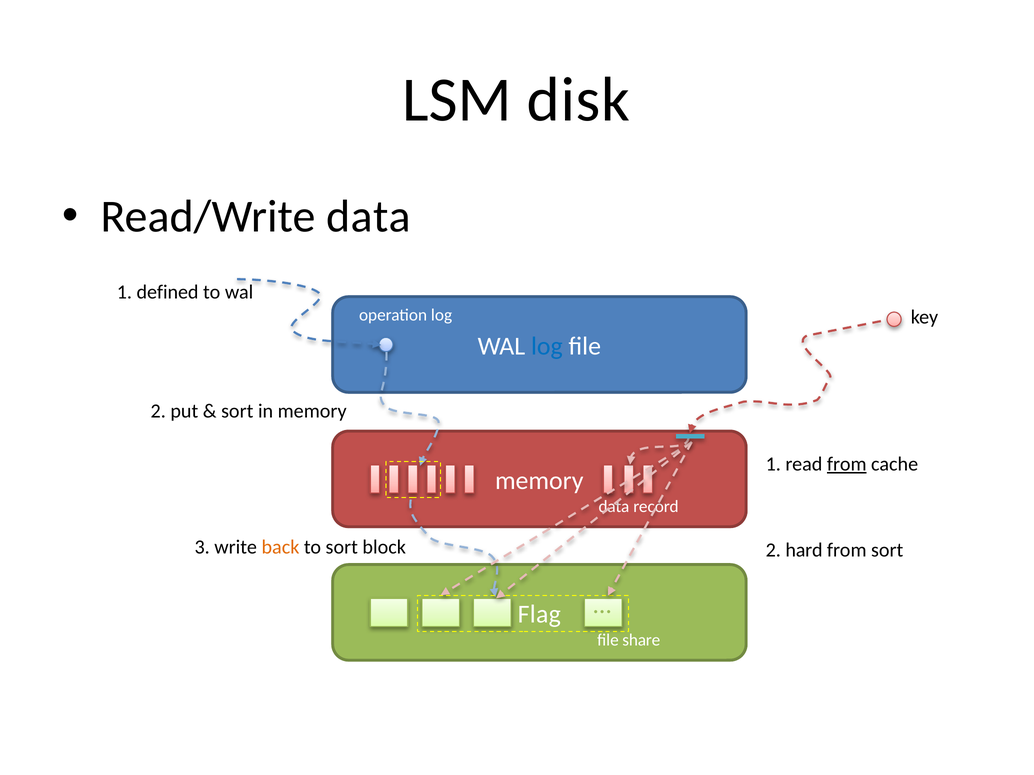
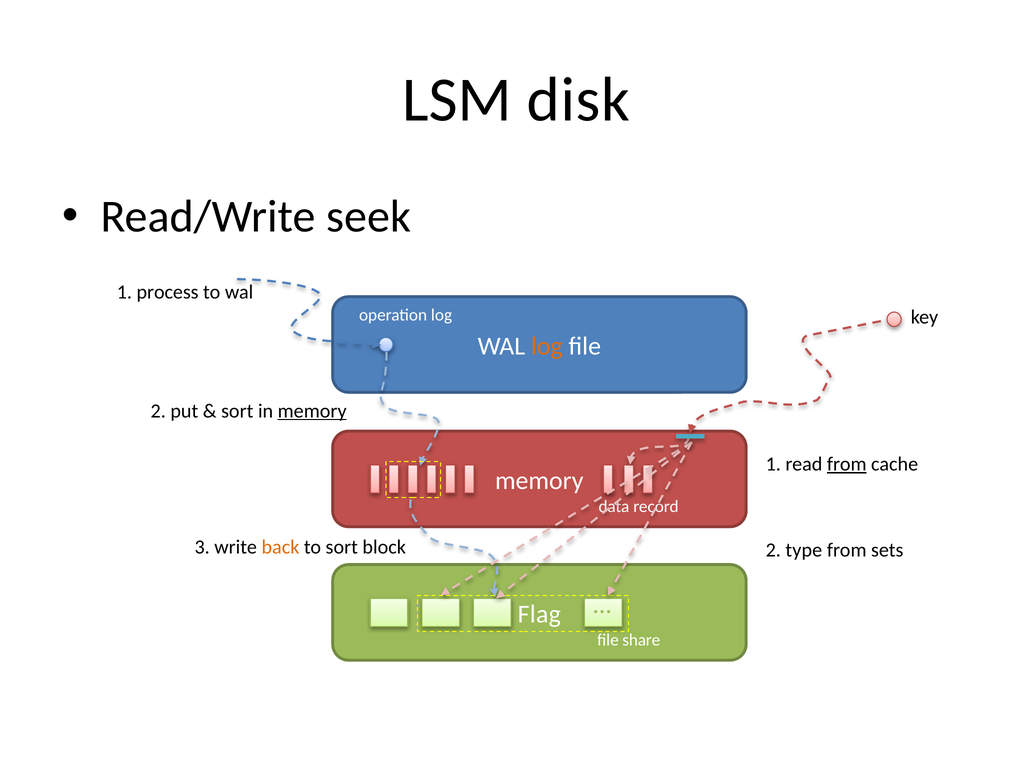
Read/Write data: data -> seek
defined: defined -> process
log at (547, 346) colour: blue -> orange
memory at (312, 411) underline: none -> present
hard: hard -> type
from sort: sort -> sets
